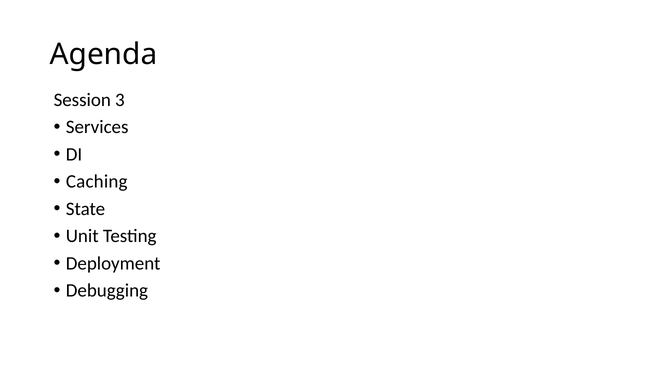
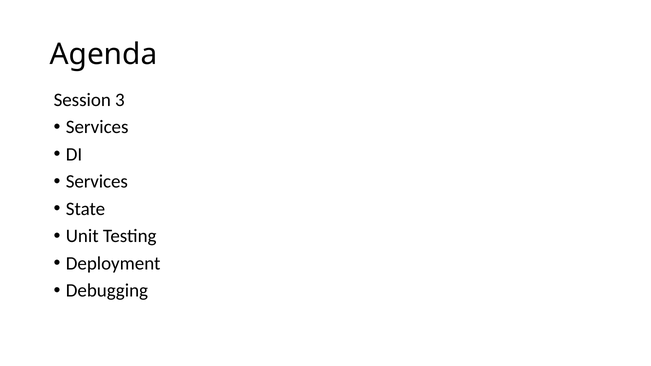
Caching at (97, 182): Caching -> Services
